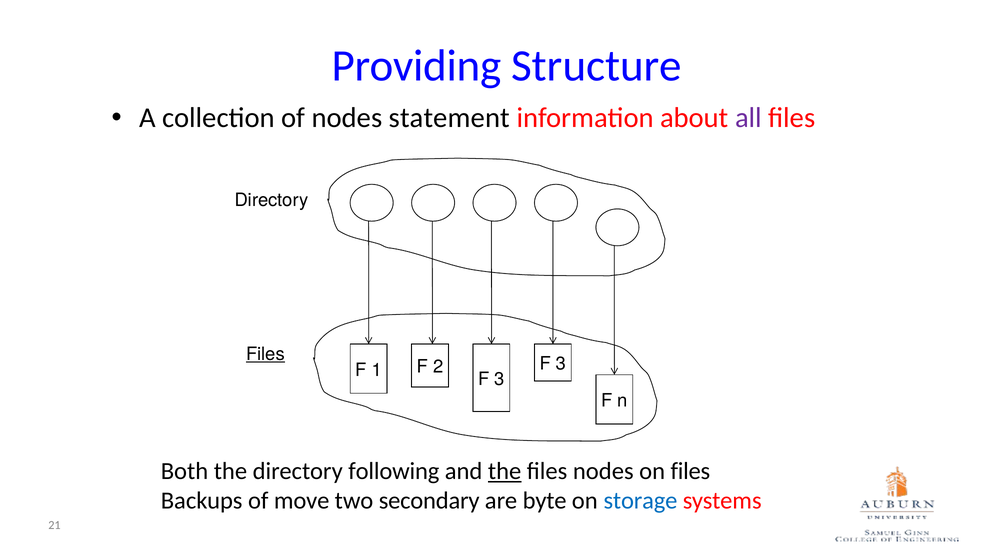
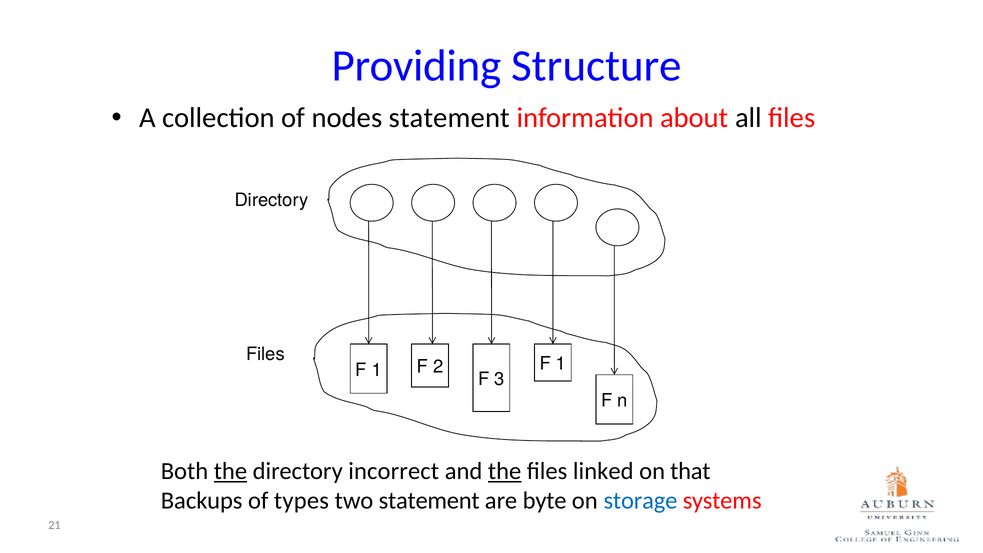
all colour: purple -> black
Files at (265, 354) underline: present -> none
3 at (561, 364): 3 -> 1
the at (230, 471) underline: none -> present
following: following -> incorrect
files nodes: nodes -> linked
on files: files -> that
move: move -> types
two secondary: secondary -> statement
